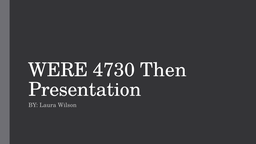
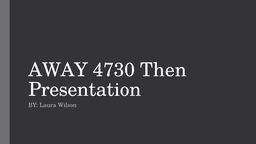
WERE: WERE -> AWAY
